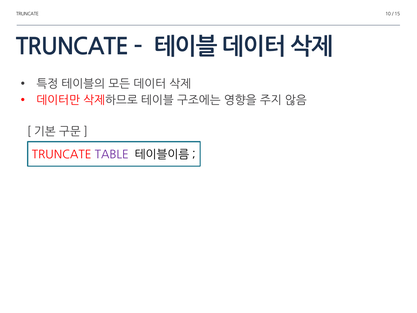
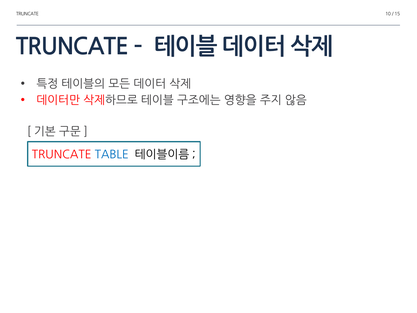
TABLE colour: purple -> blue
